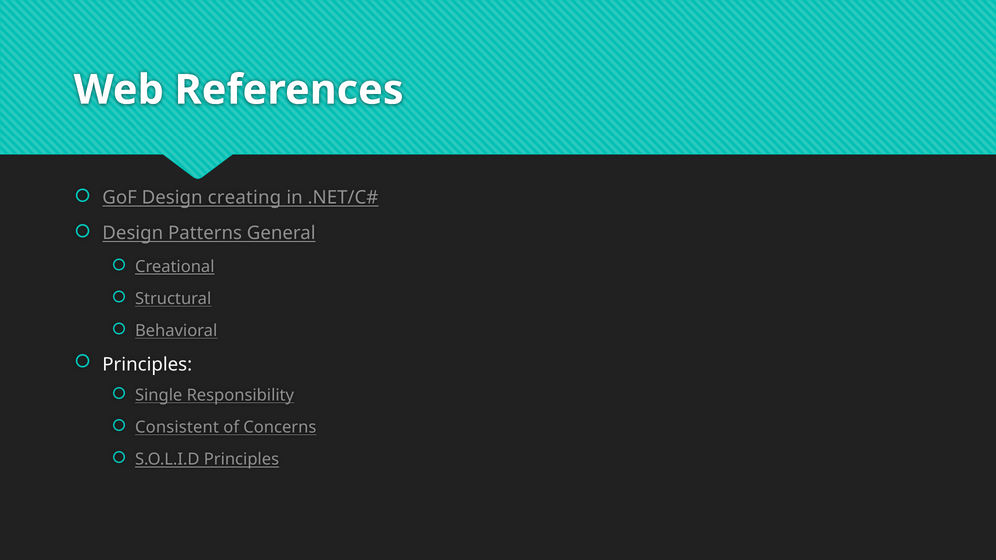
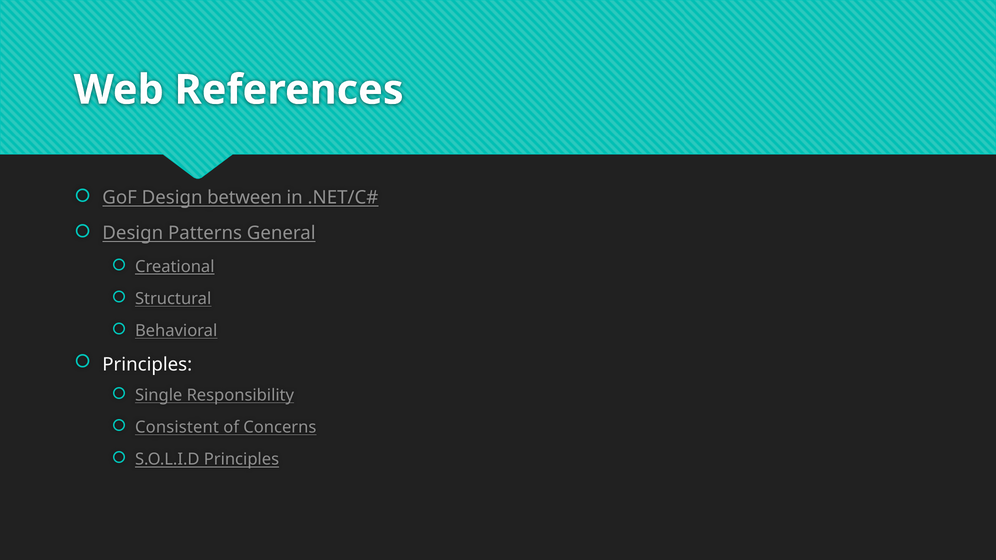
creating: creating -> between
